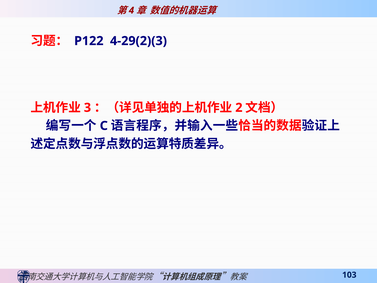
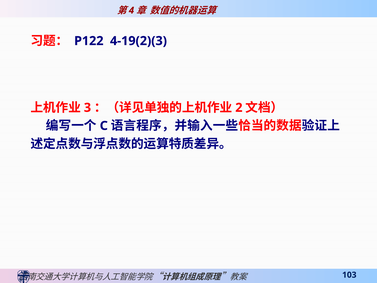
4-29(2)(3: 4-29(2)(3 -> 4-19(2)(3
